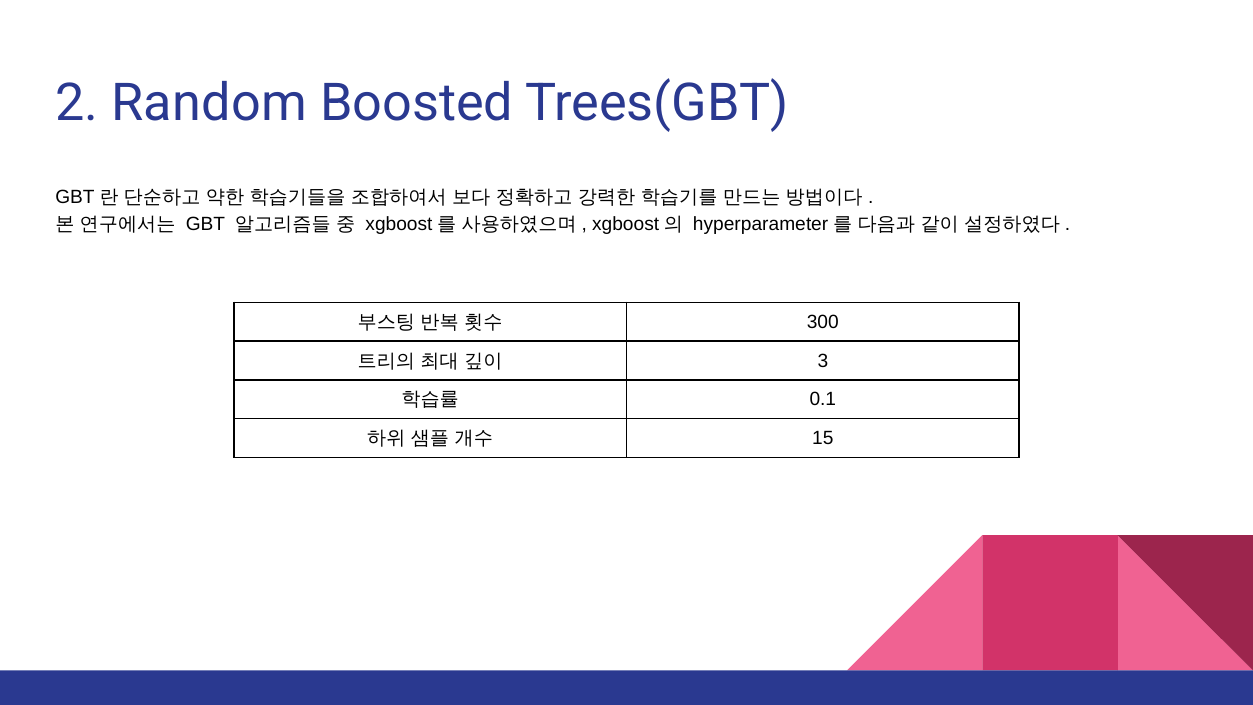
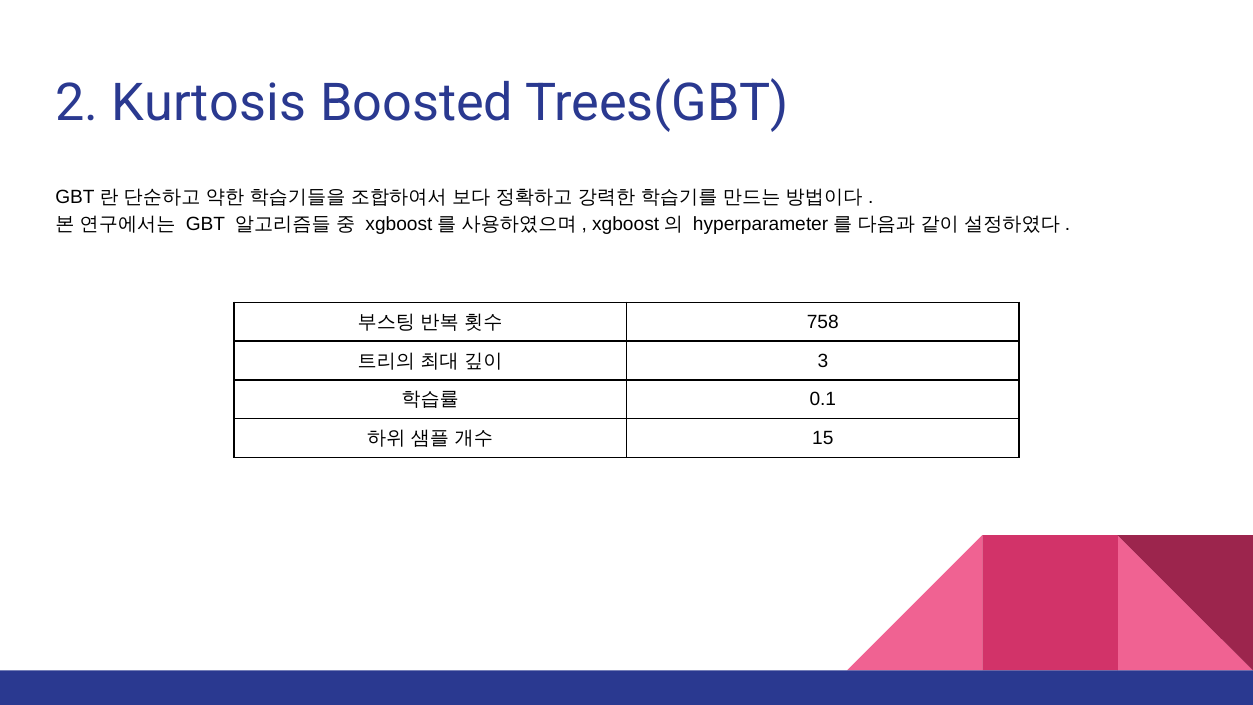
Random: Random -> Kurtosis
300: 300 -> 758
